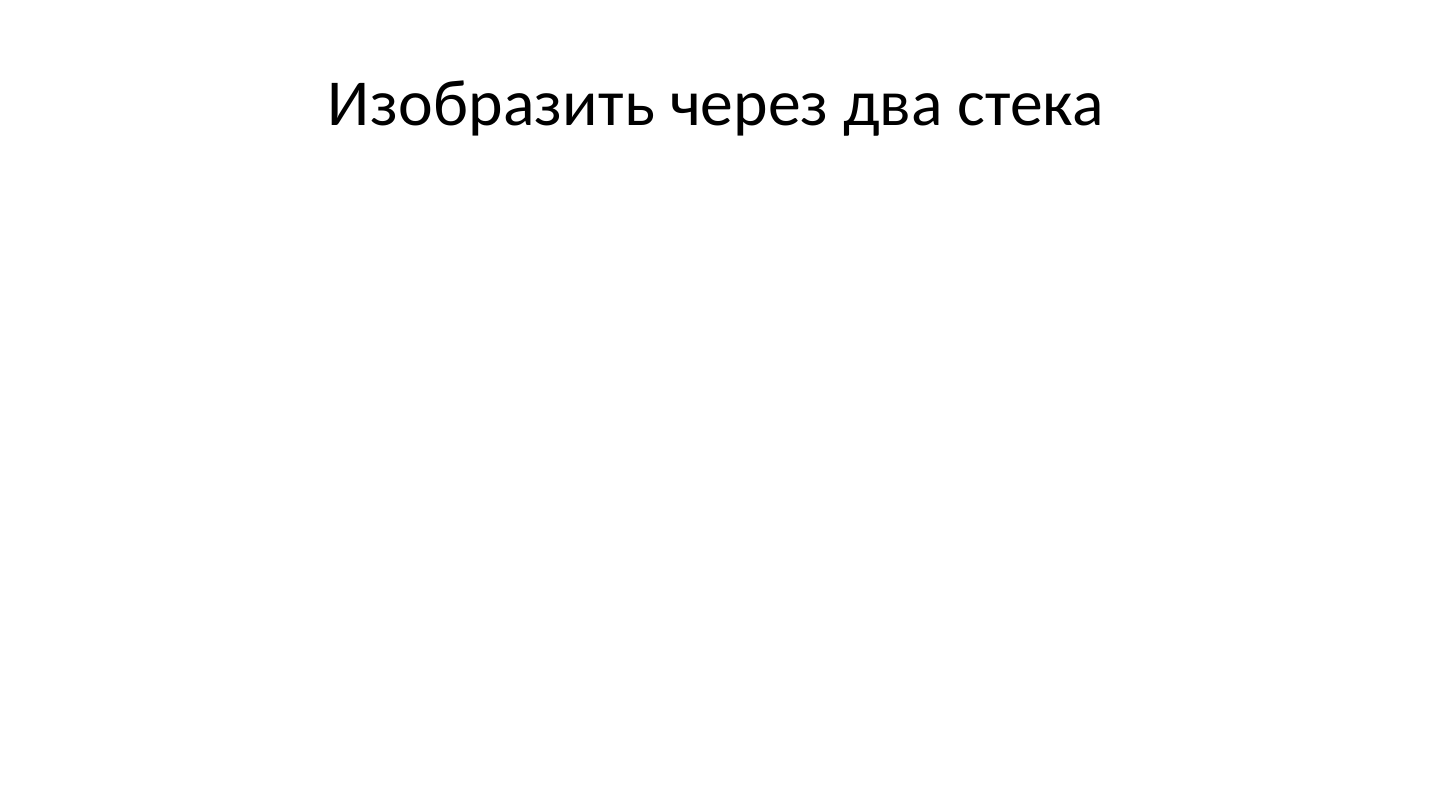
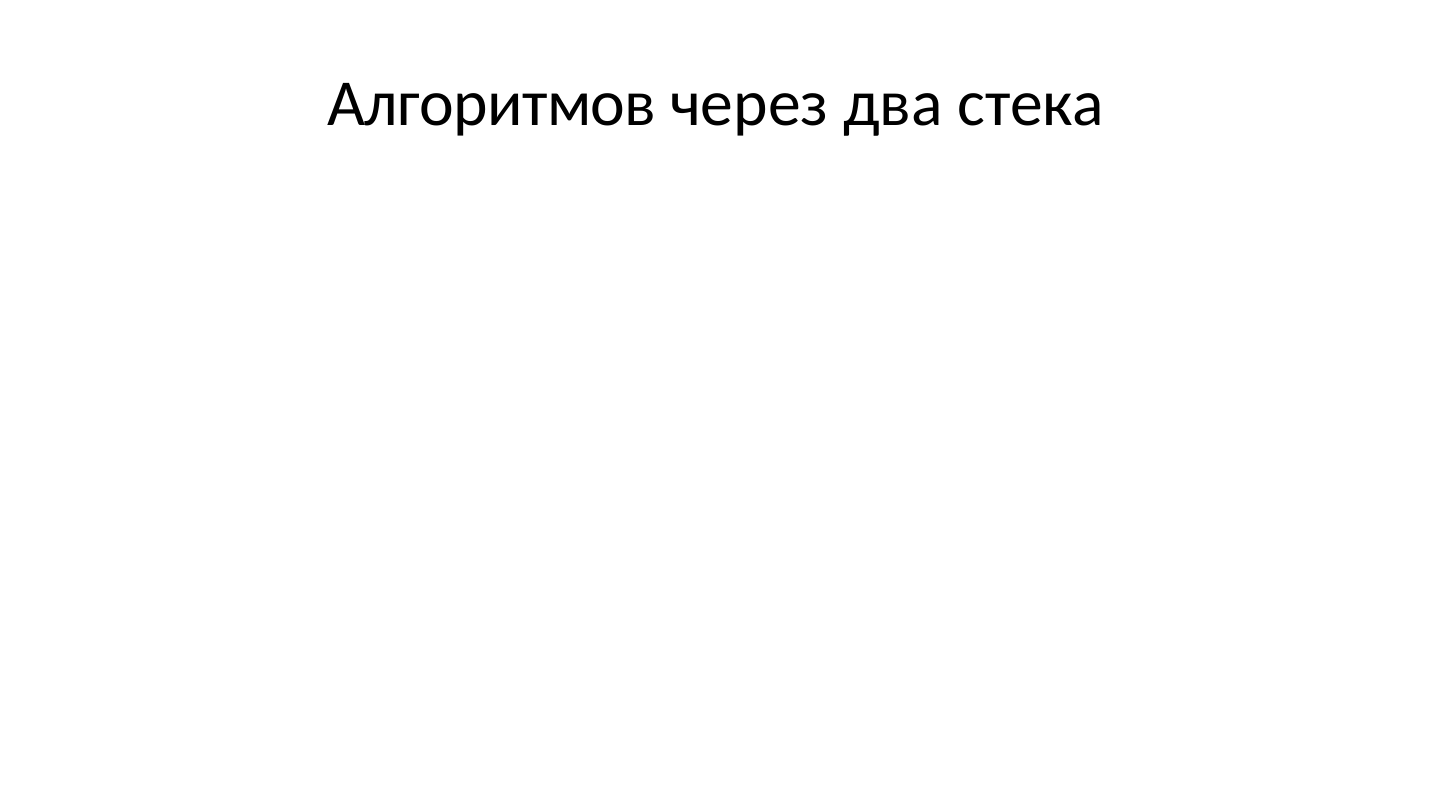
Изобразить: Изобразить -> Алгоритмов
